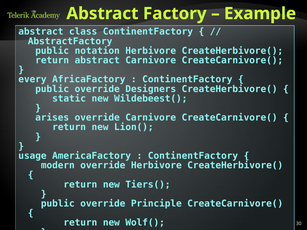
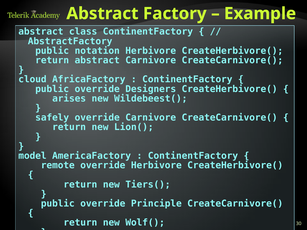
every: every -> cloud
static: static -> arises
arises: arises -> safely
usage: usage -> model
modern: modern -> remote
